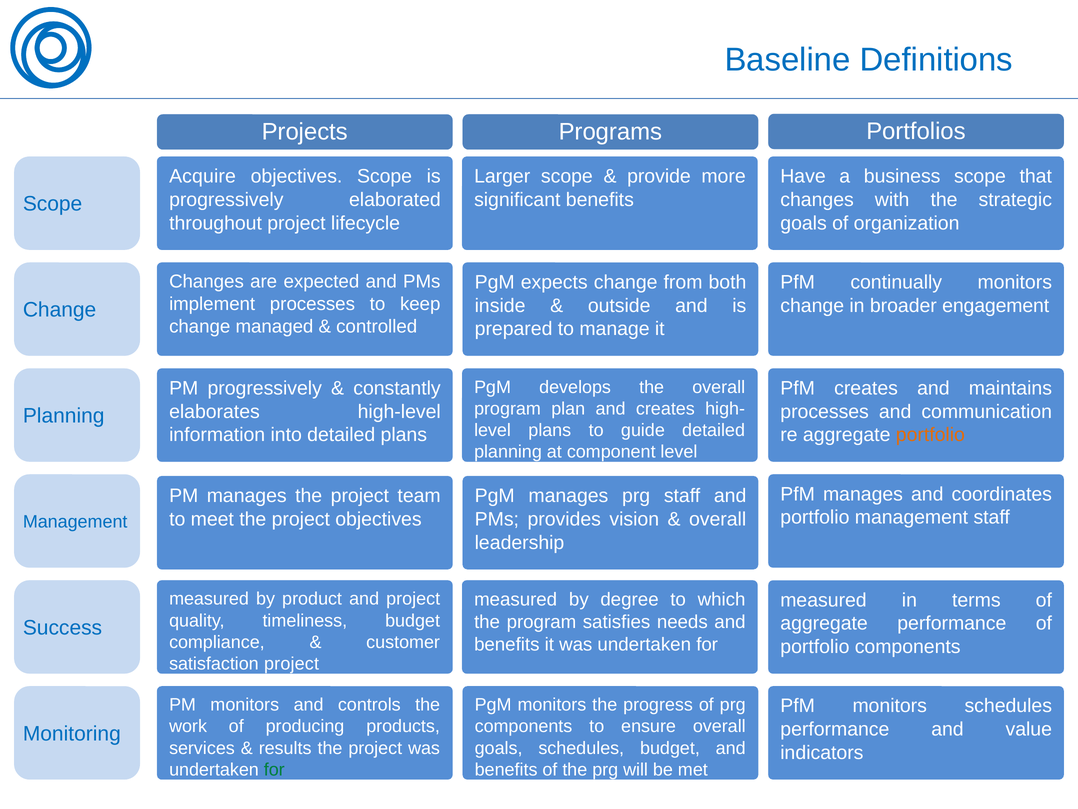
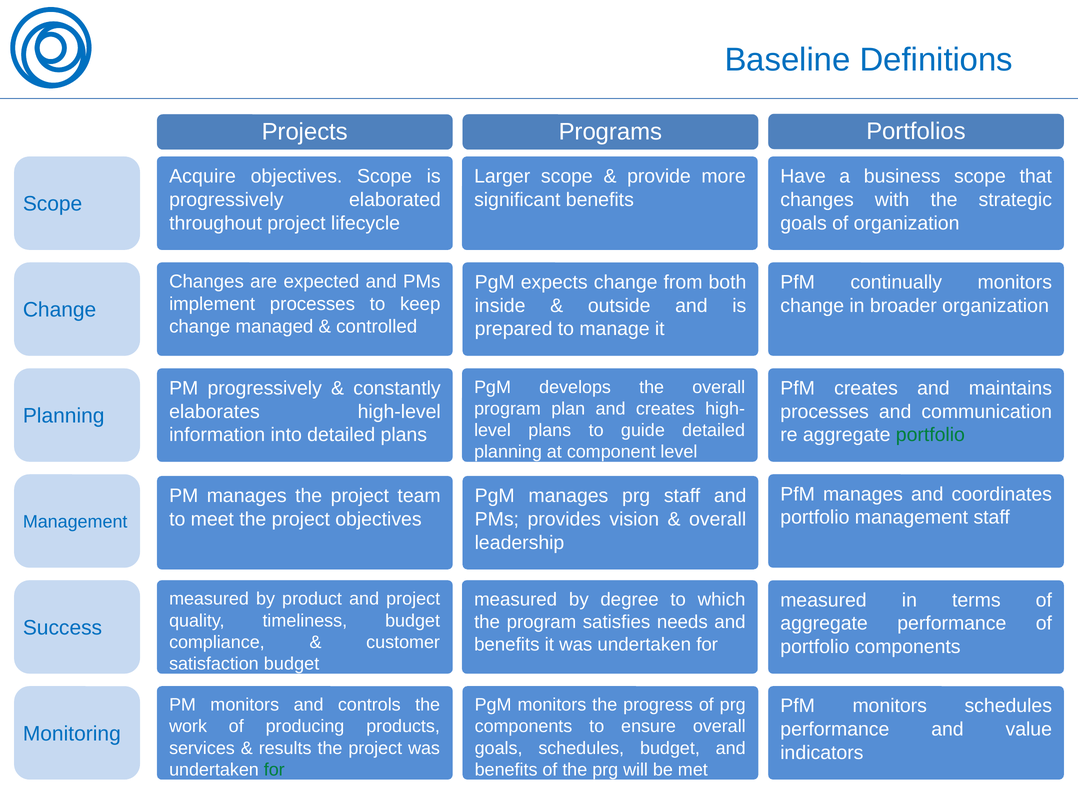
broader engagement: engagement -> organization
portfolio at (930, 435) colour: orange -> green
satisfaction project: project -> budget
